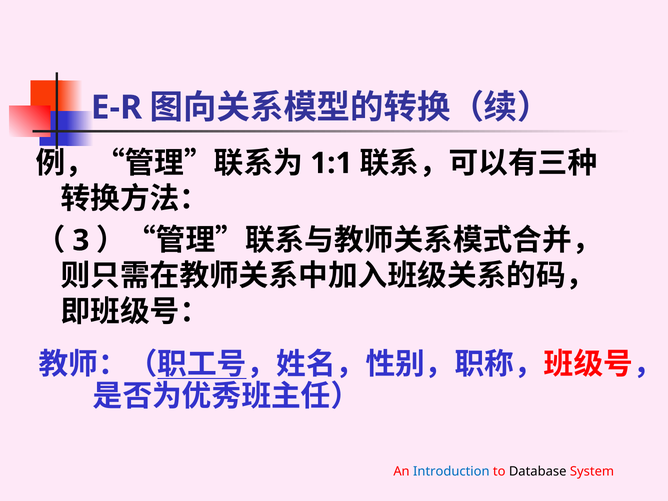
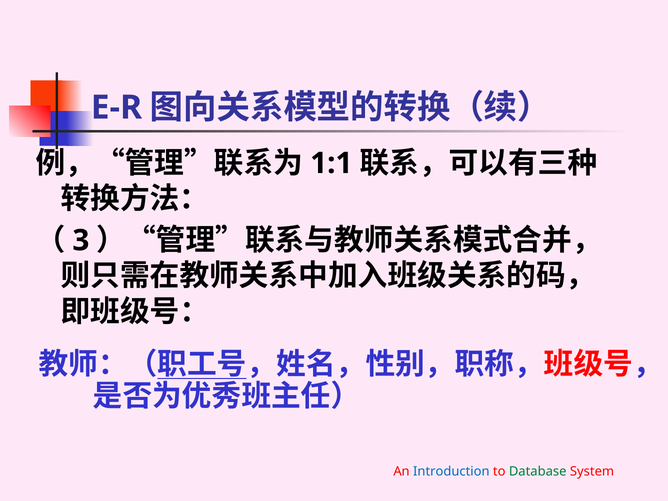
Database colour: black -> green
